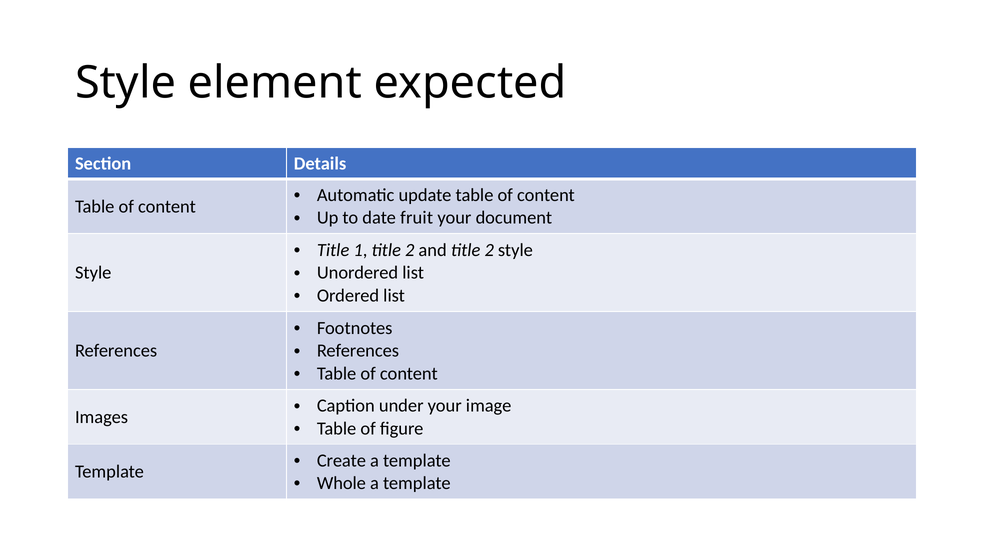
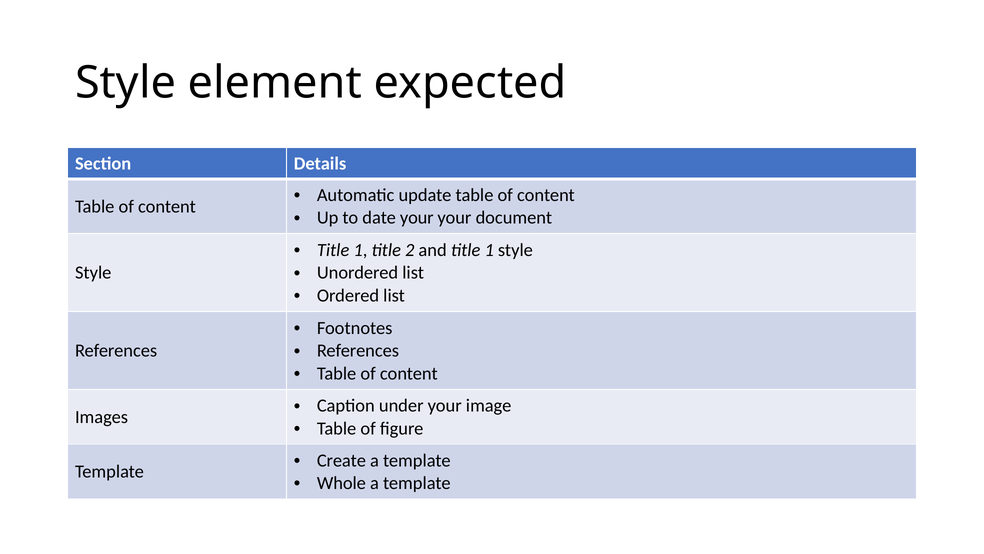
date fruit: fruit -> your
and title 2: 2 -> 1
